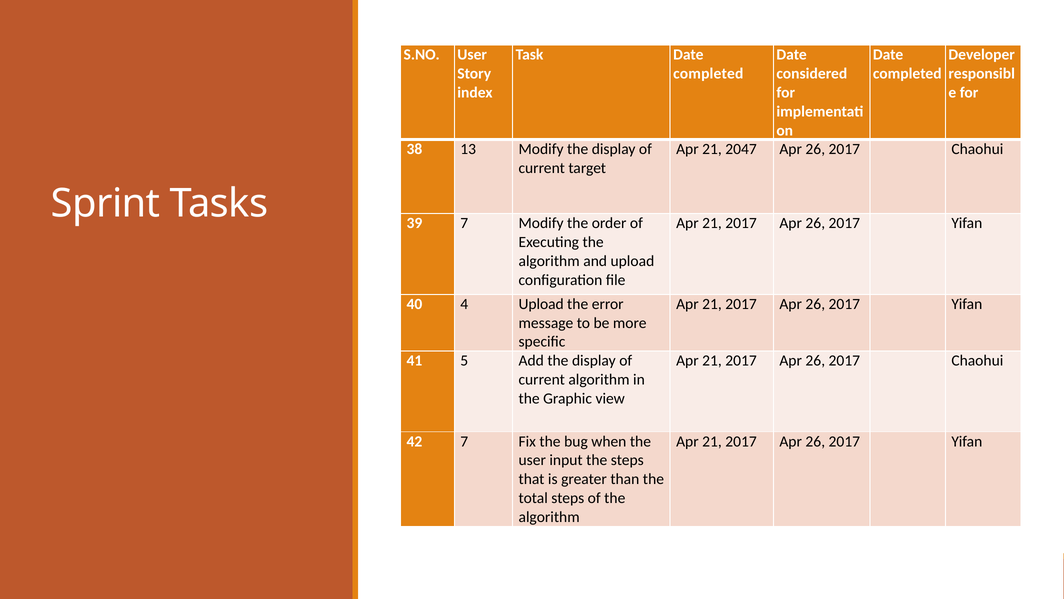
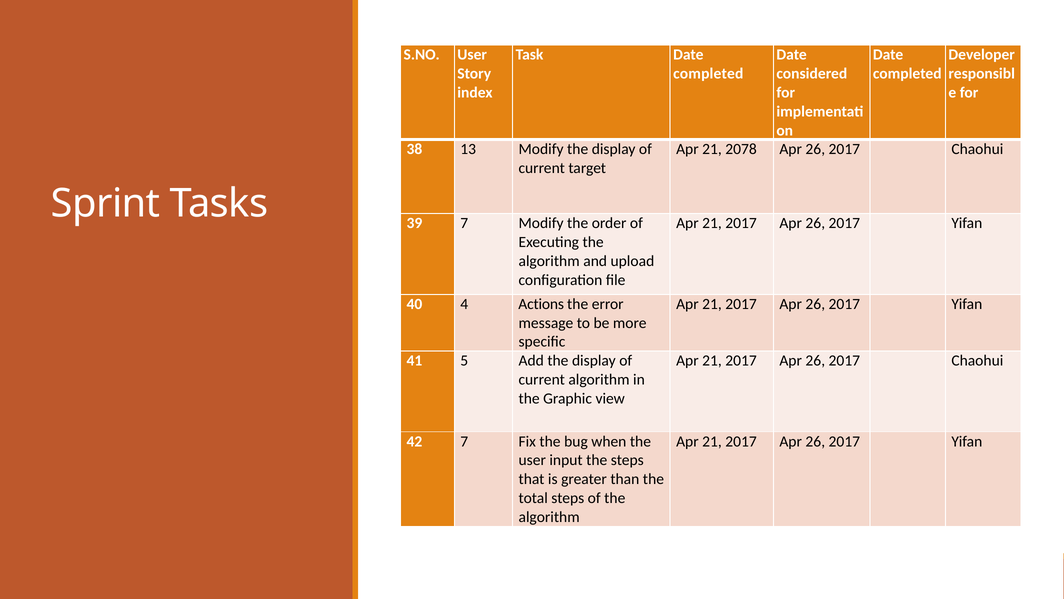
2047: 2047 -> 2078
4 Upload: Upload -> Actions
